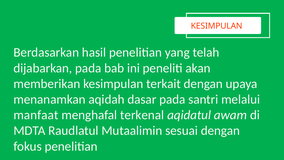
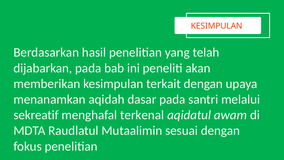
manfaat: manfaat -> sekreatif
